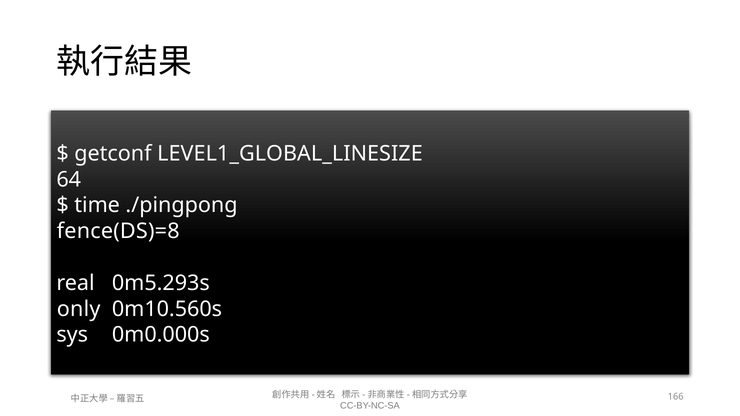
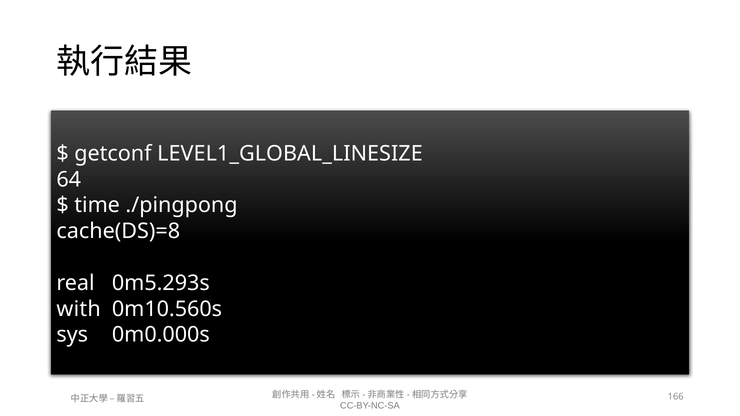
fence(DS)=8: fence(DS)=8 -> cache(DS)=8
only: only -> with
